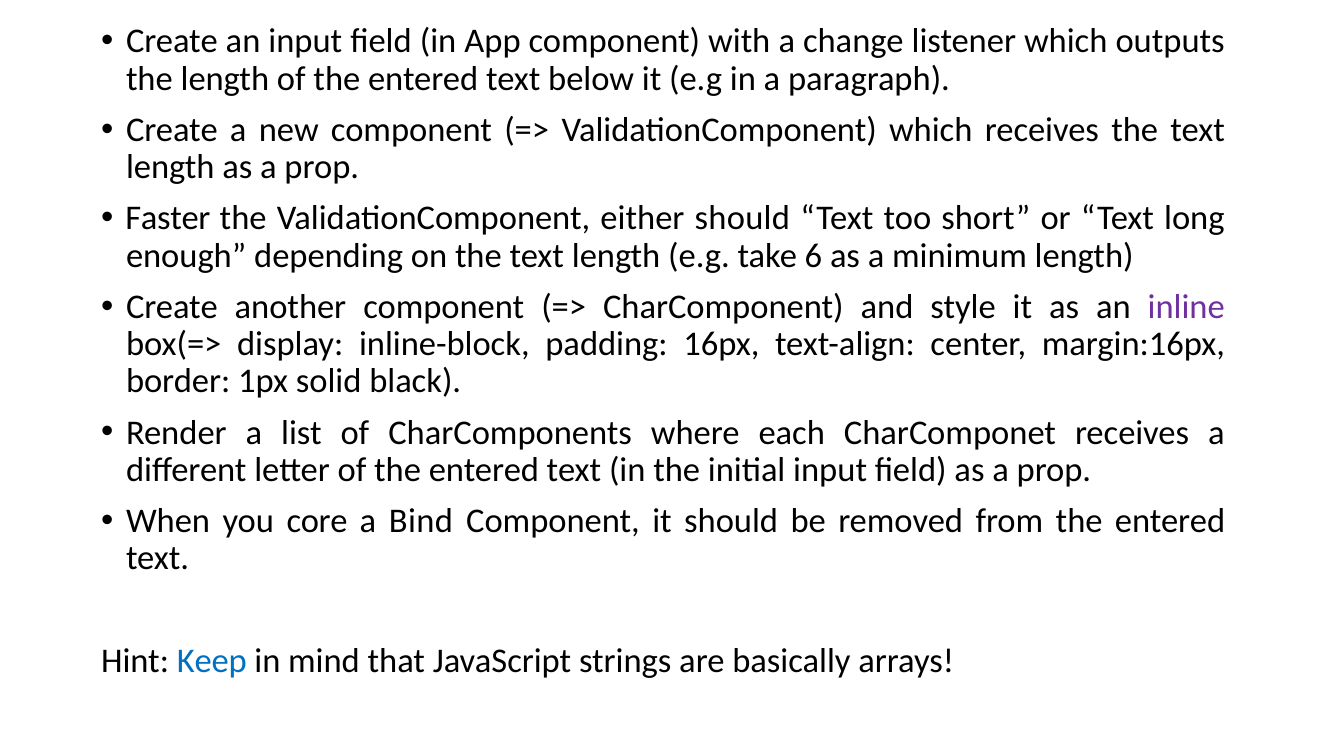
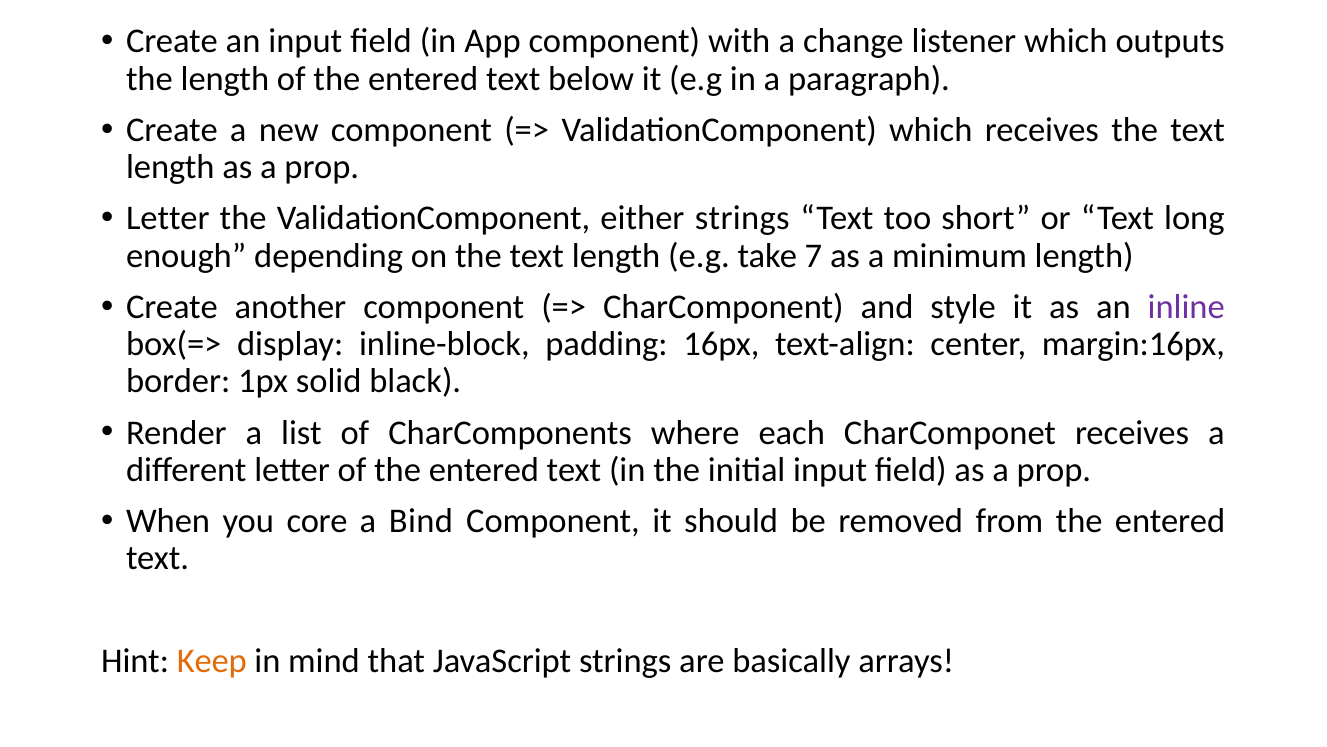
Faster at (168, 218): Faster -> Letter
either should: should -> strings
6: 6 -> 7
Keep colour: blue -> orange
